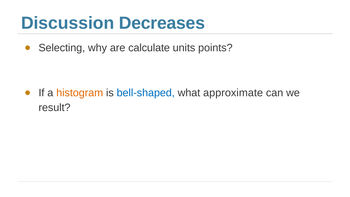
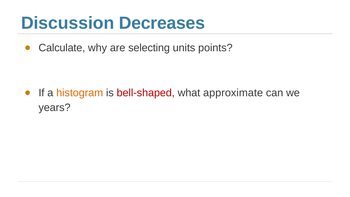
Selecting: Selecting -> Calculate
calculate: calculate -> selecting
bell-shaped colour: blue -> red
result: result -> years
